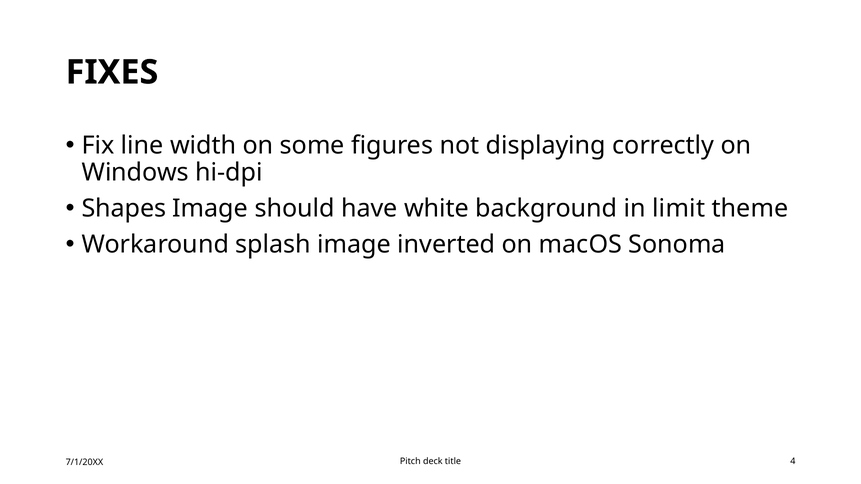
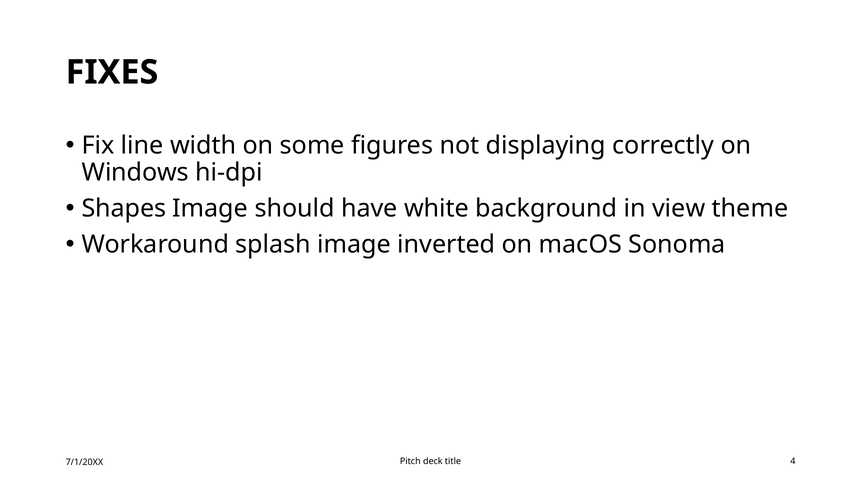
limit: limit -> view
